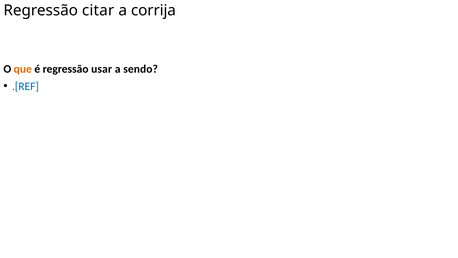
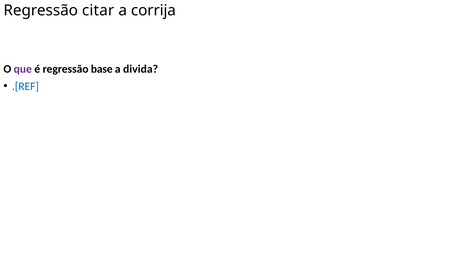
que colour: orange -> purple
usar: usar -> base
sendo: sendo -> divida
